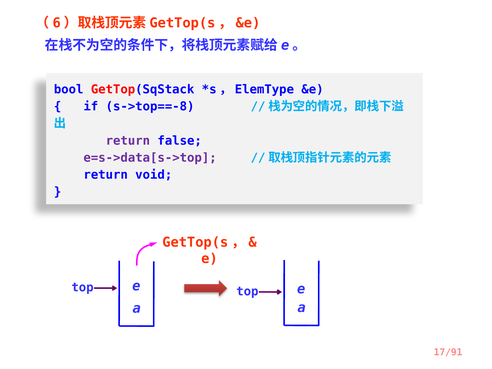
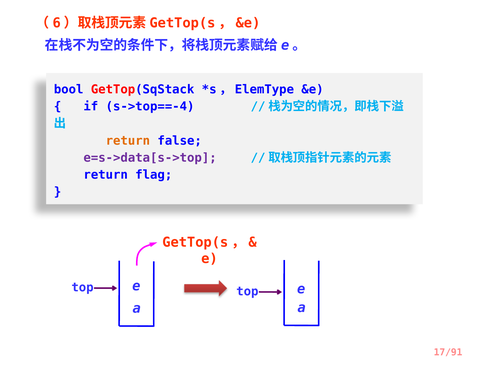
s->top==-8: s->top==-8 -> s->top==-4
return at (128, 141) colour: purple -> orange
void: void -> flag
